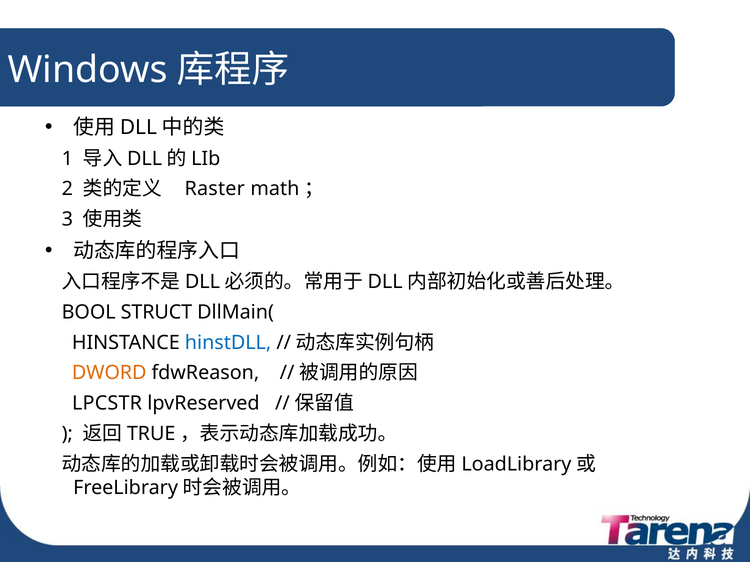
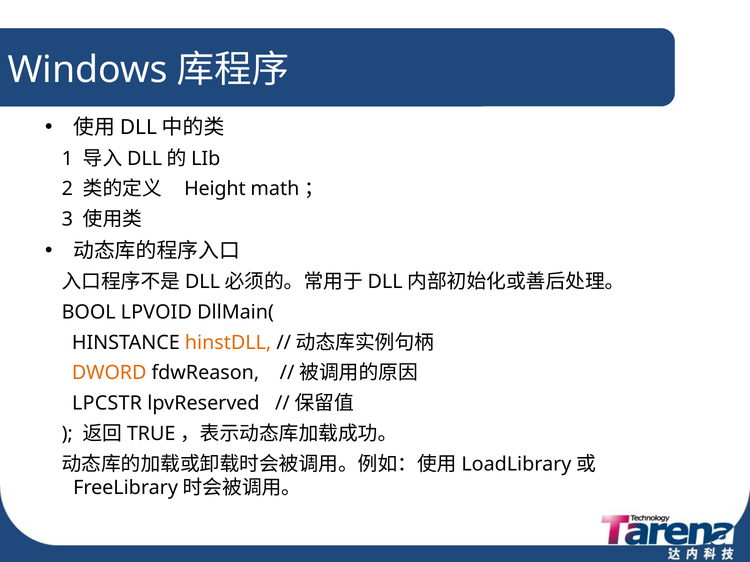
Raster: Raster -> Height
STRUCT: STRUCT -> LPVOID
hinstDLL colour: blue -> orange
